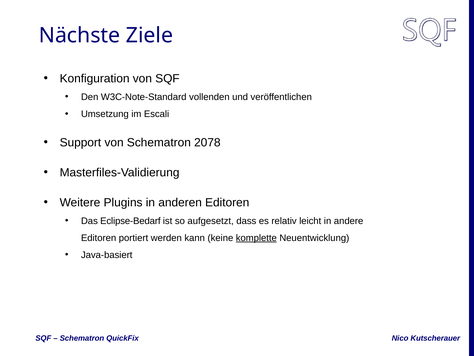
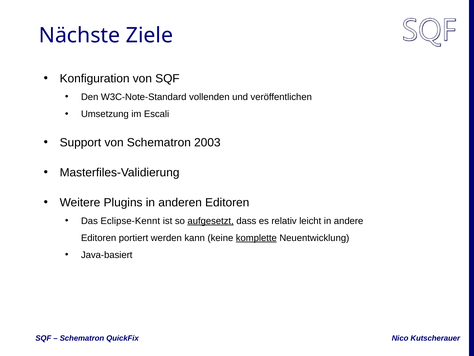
2078: 2078 -> 2003
Eclipse-Bedarf: Eclipse-Bedarf -> Eclipse-Kennt
aufgesetzt underline: none -> present
